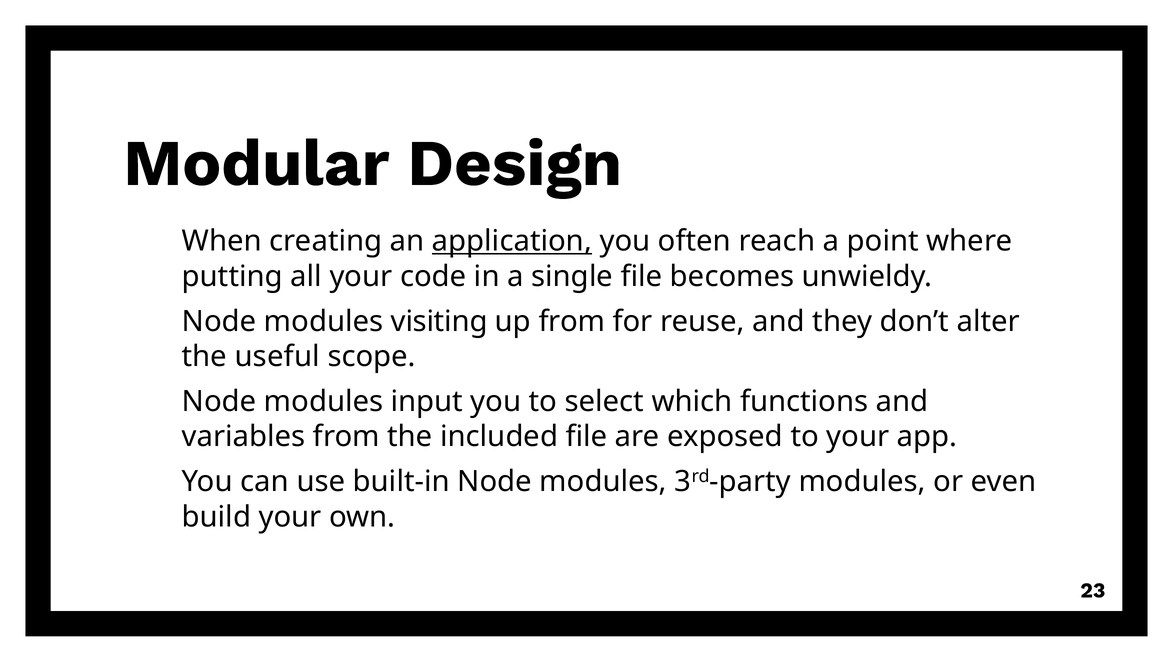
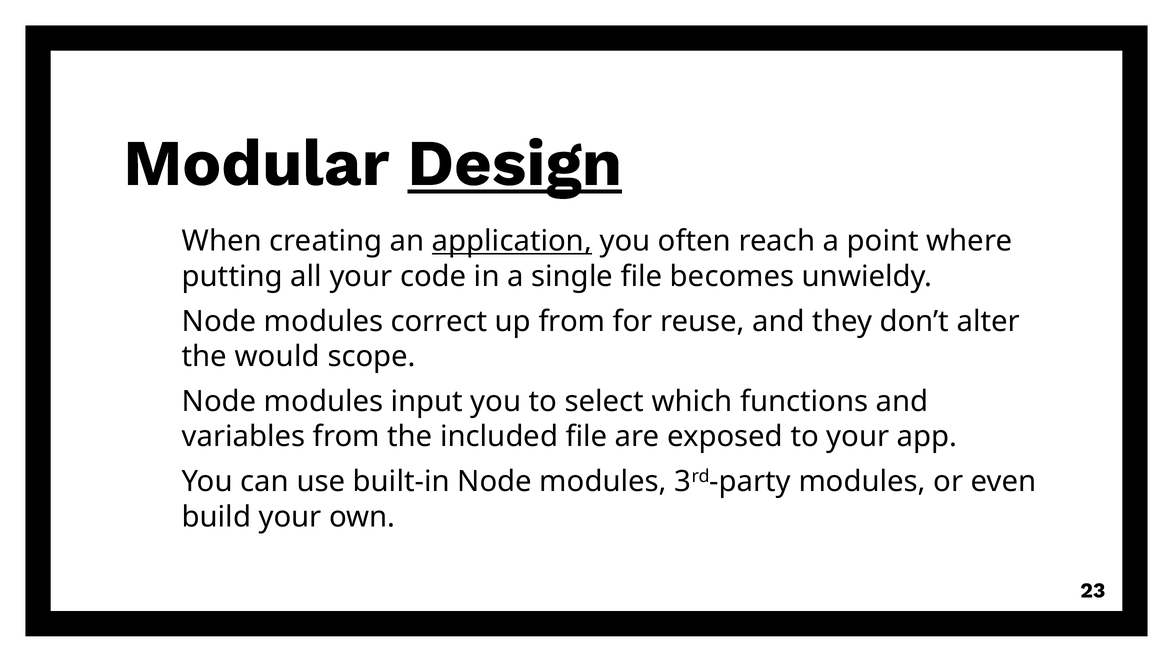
Design underline: none -> present
visiting: visiting -> correct
useful: useful -> would
